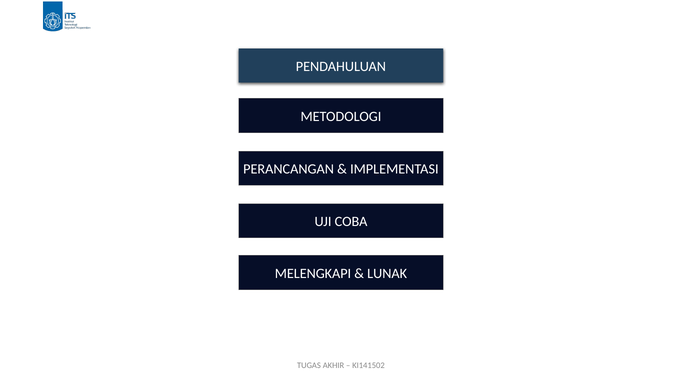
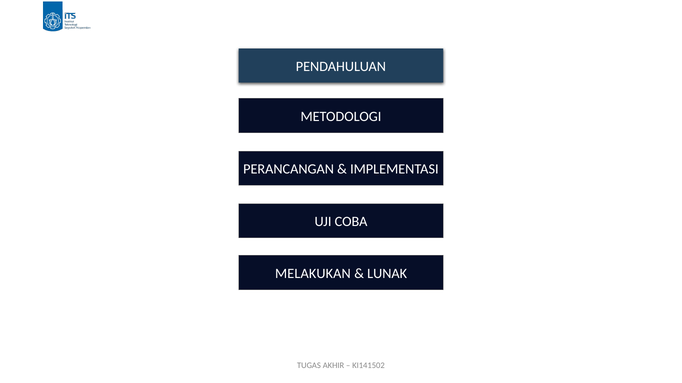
MELENGKAPI: MELENGKAPI -> MELAKUKAN
